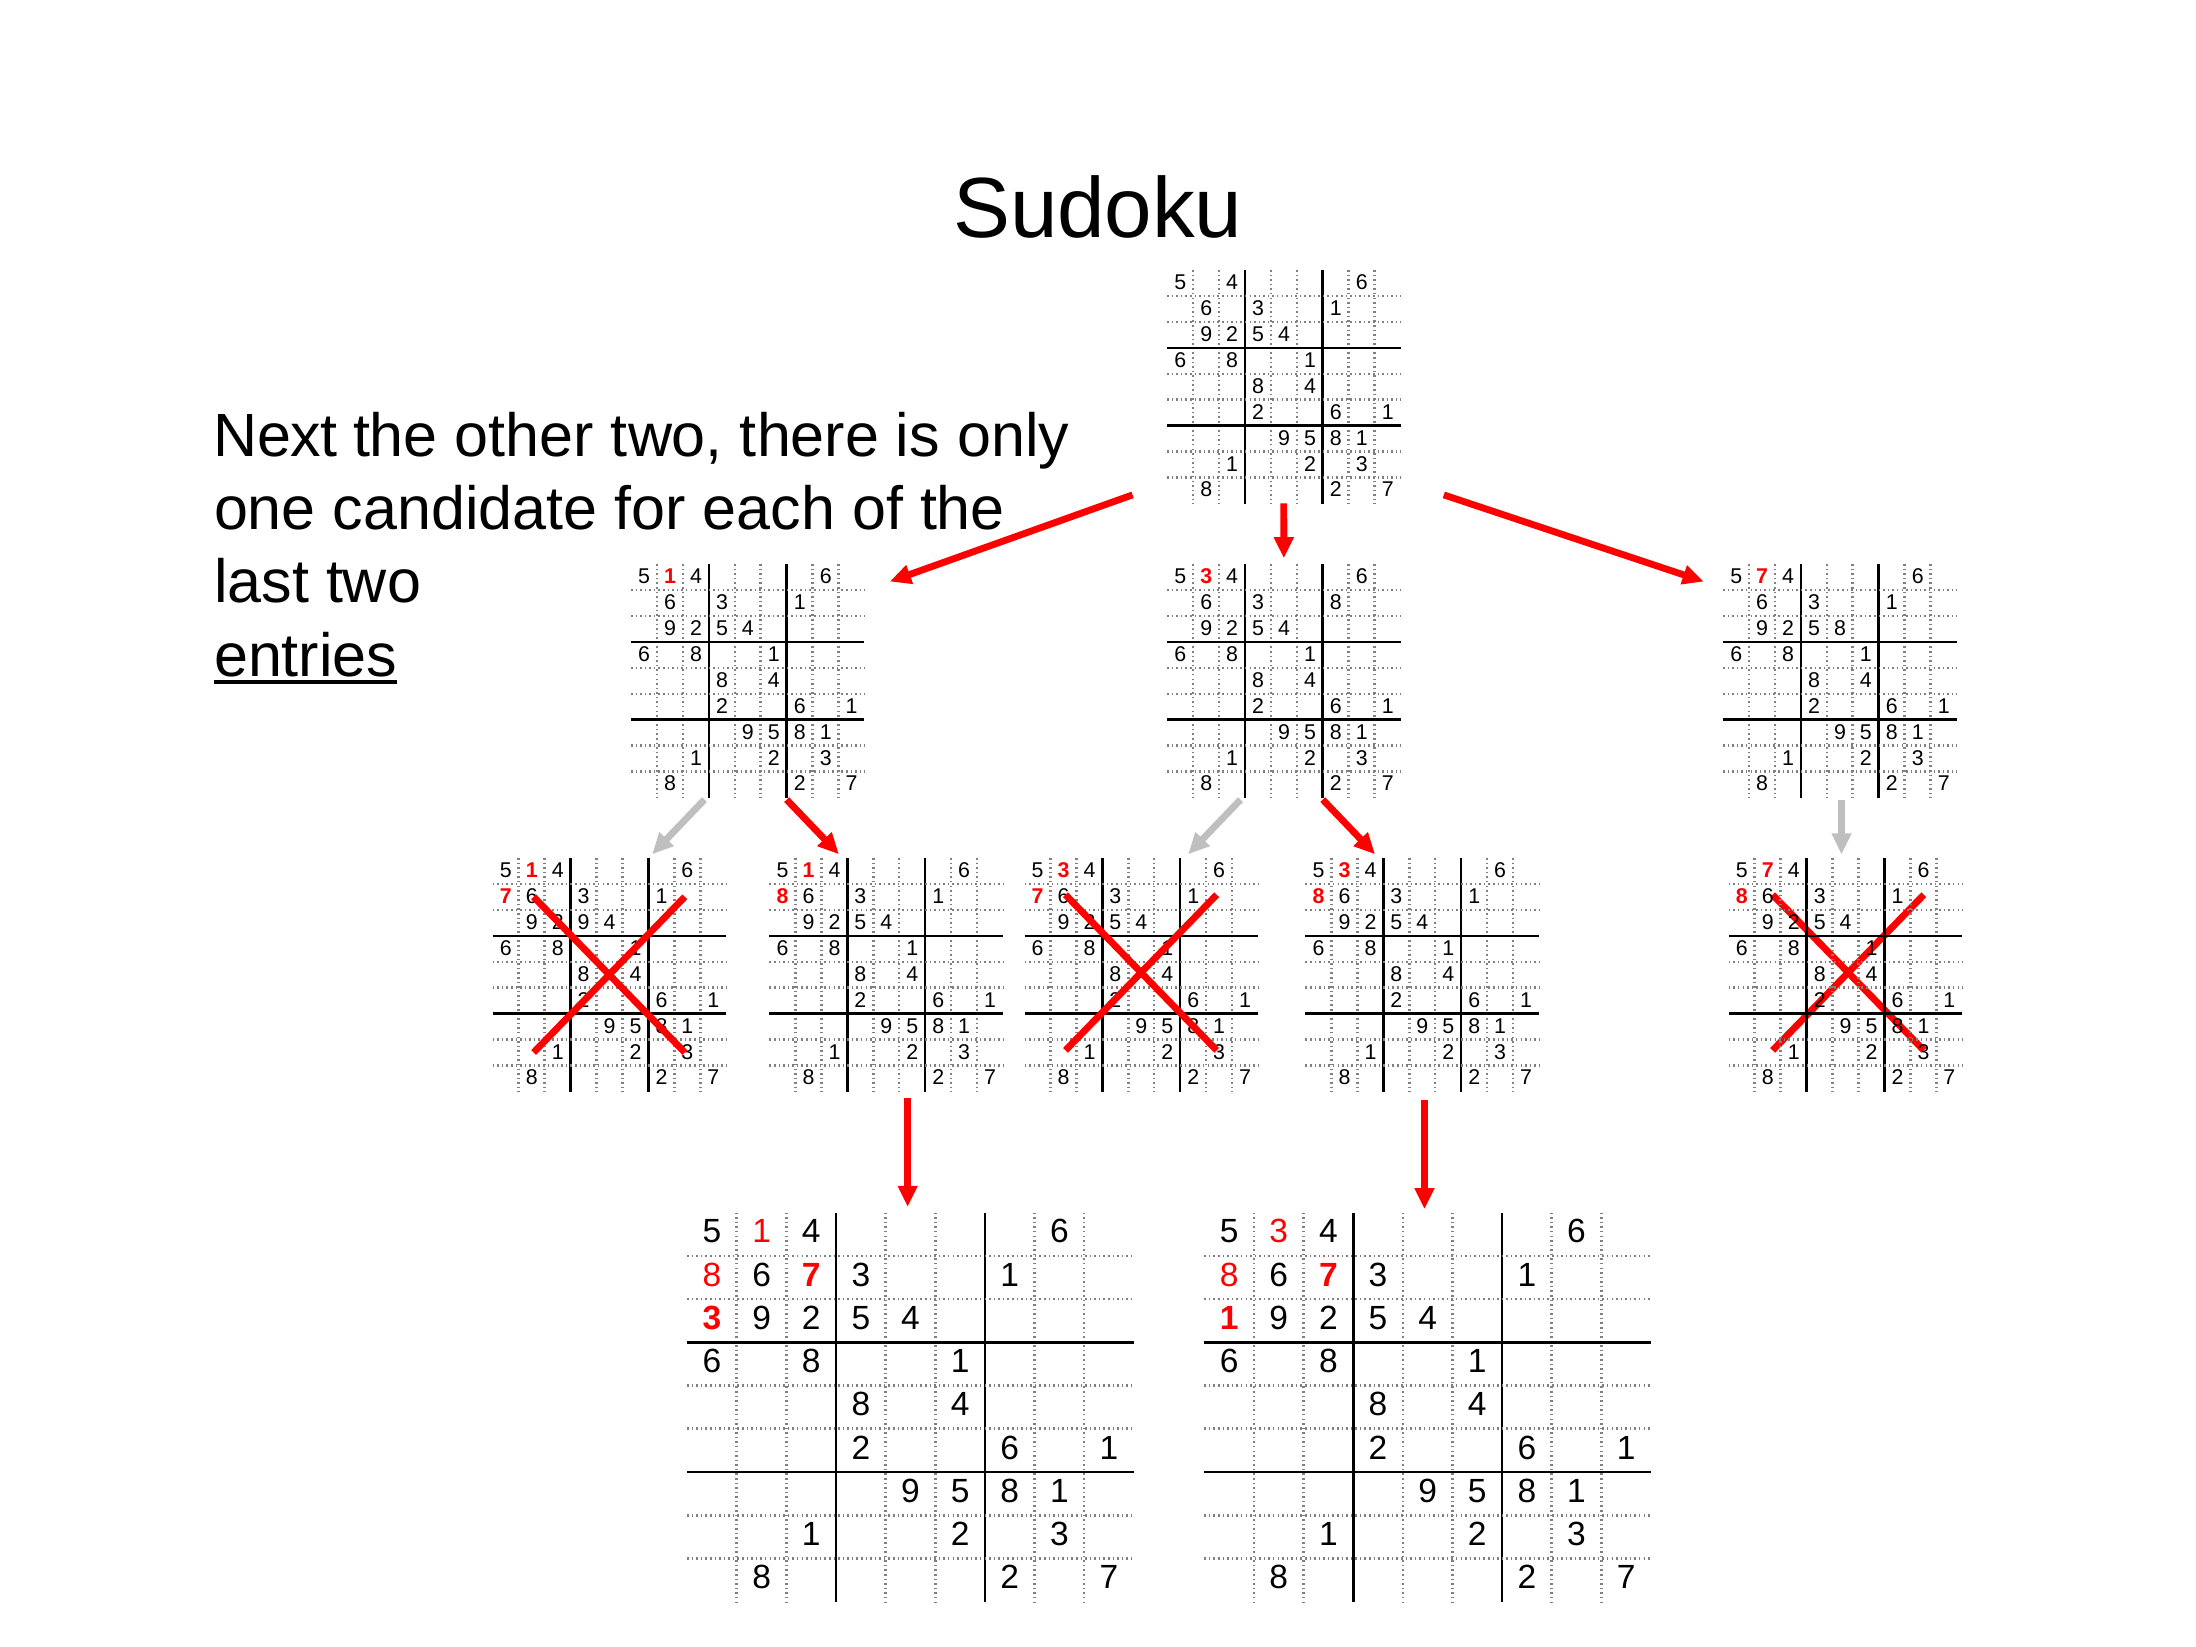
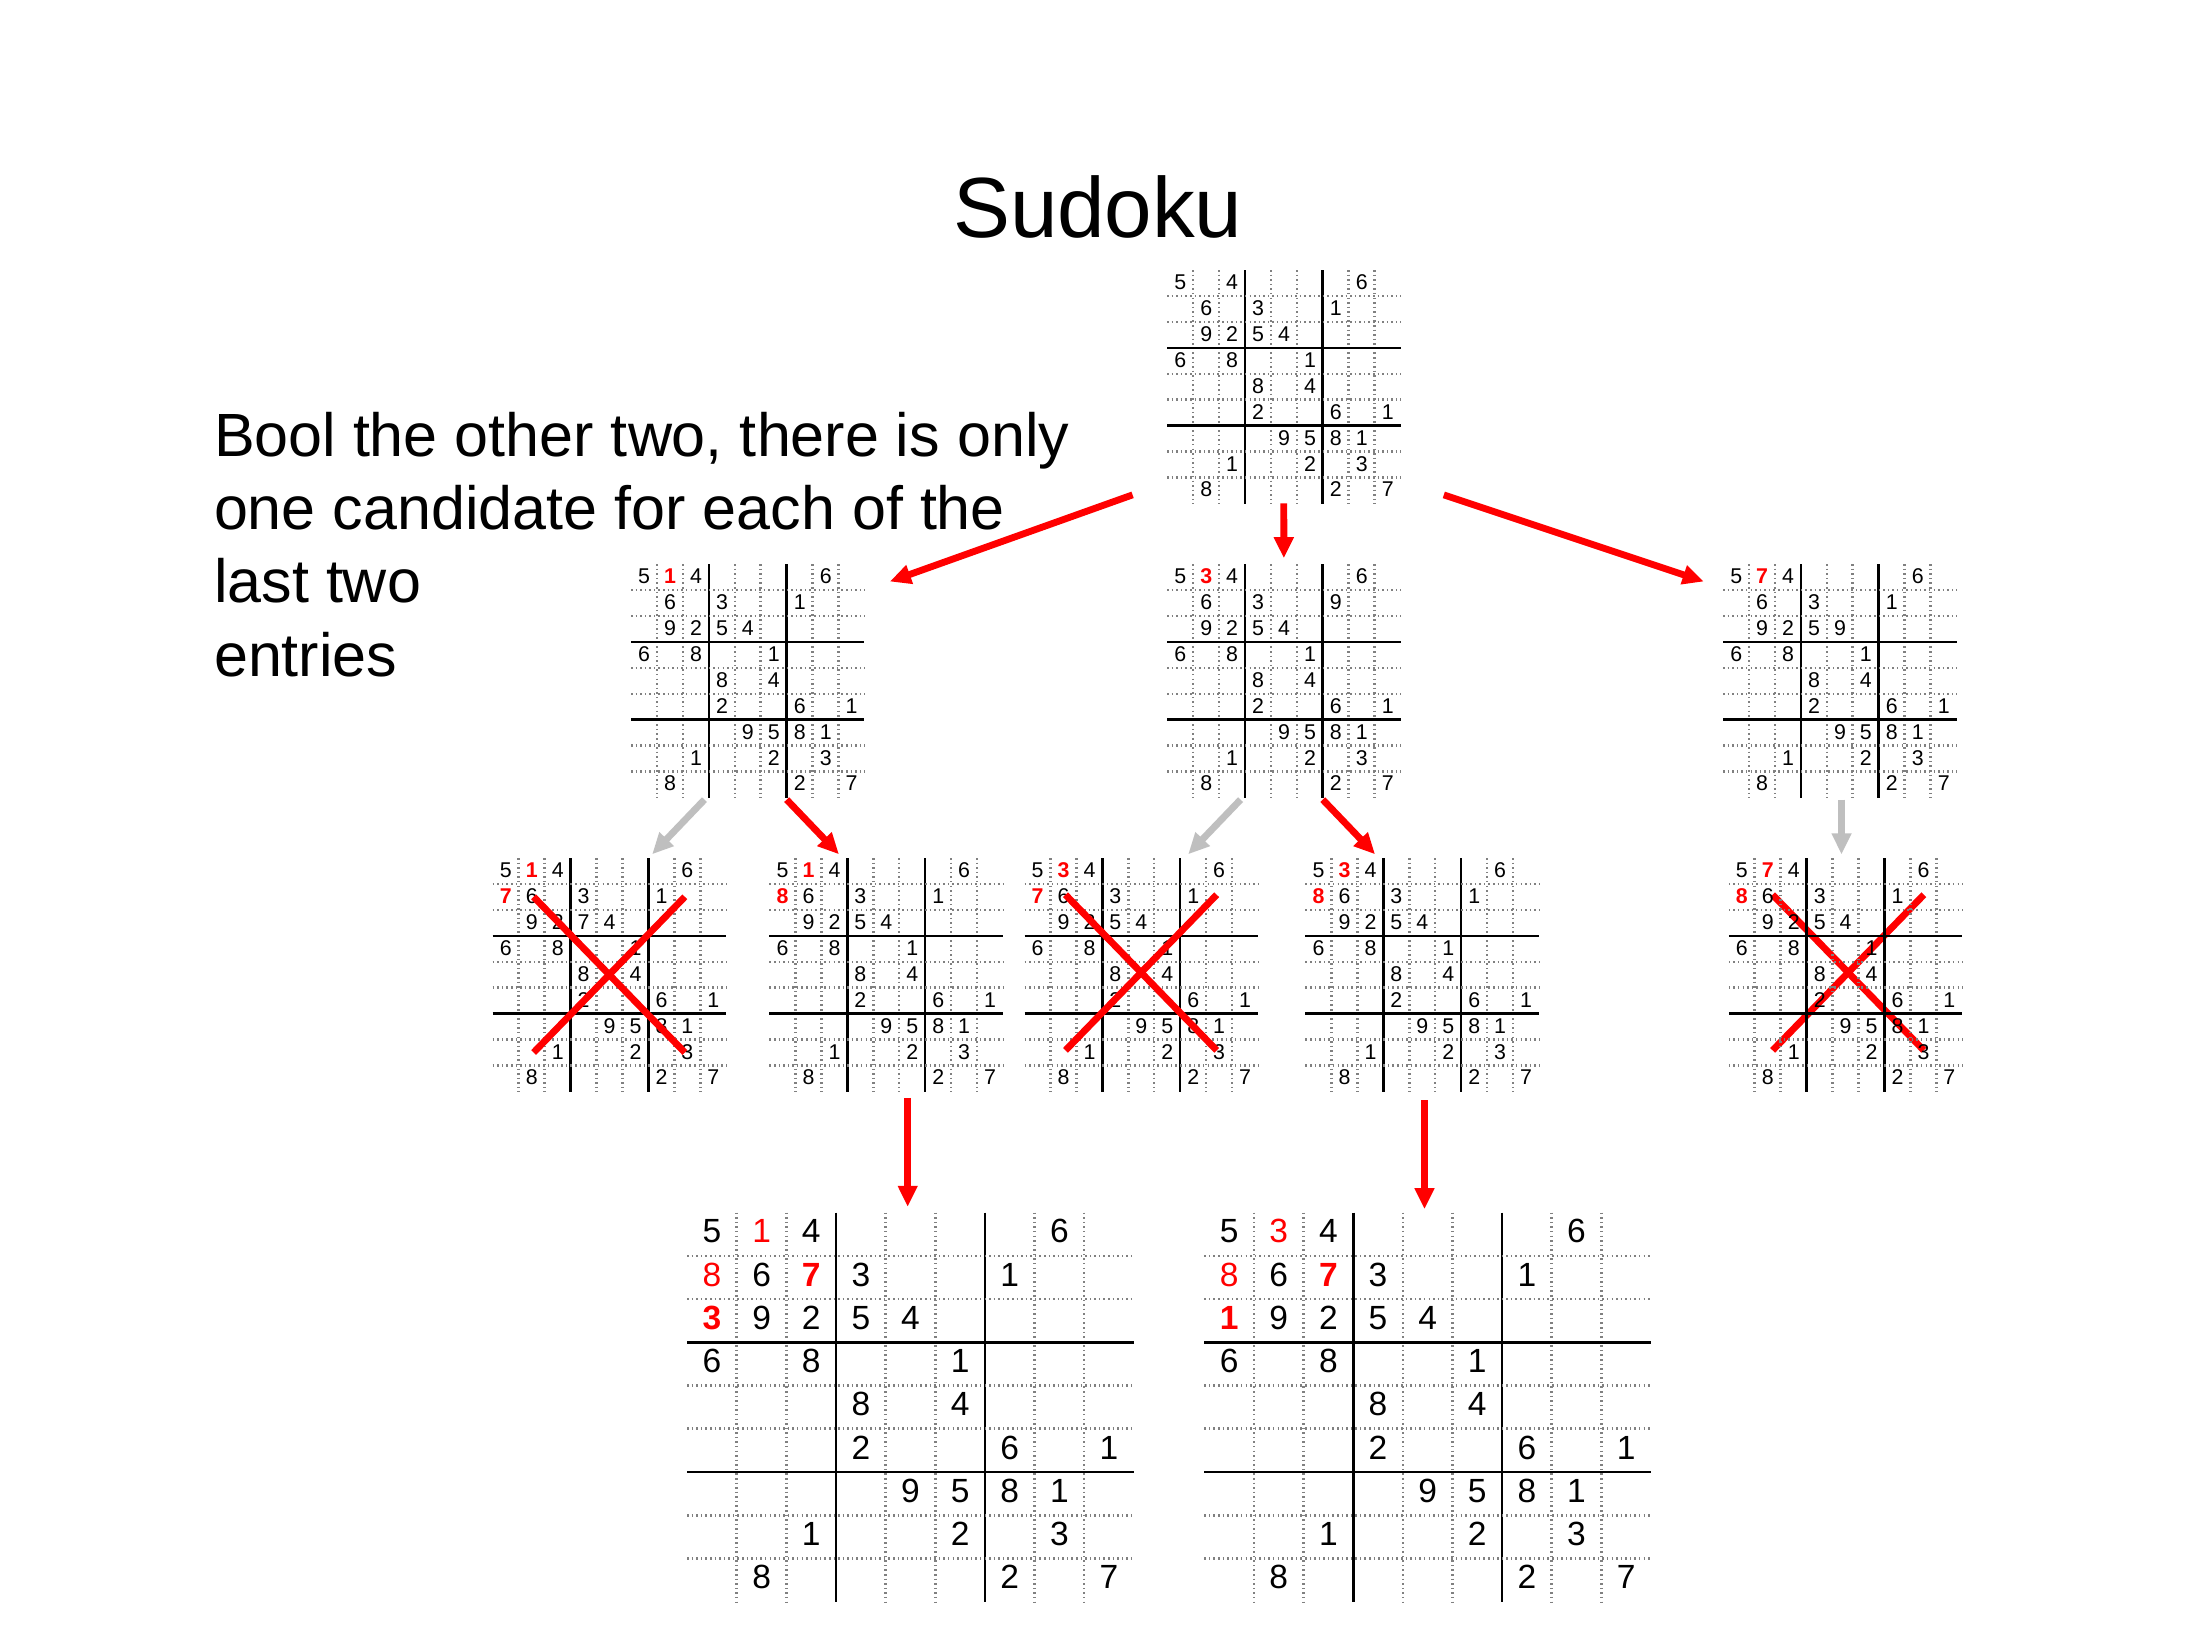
Next: Next -> Bool
6 3 8: 8 -> 9
2 5 8: 8 -> 9
entries underline: present -> none
9 2 9: 9 -> 7
